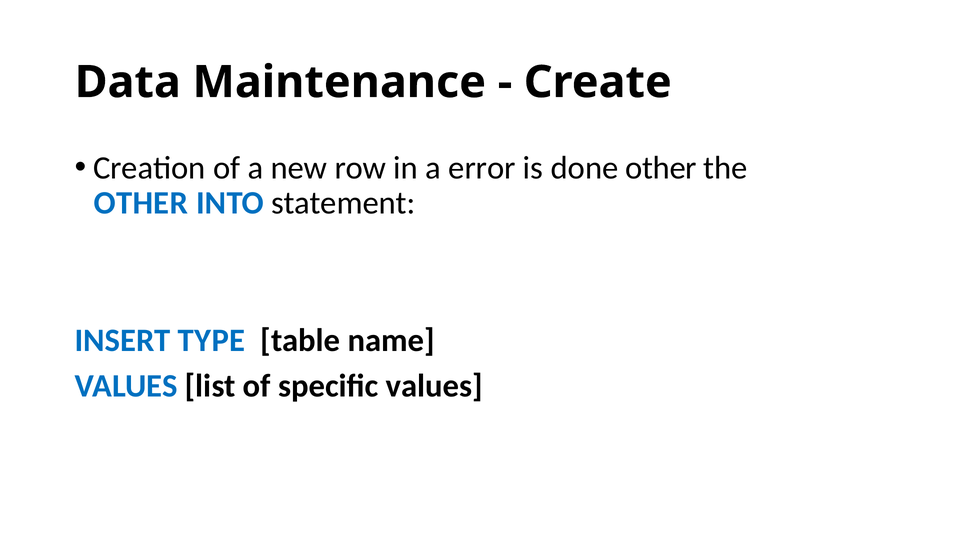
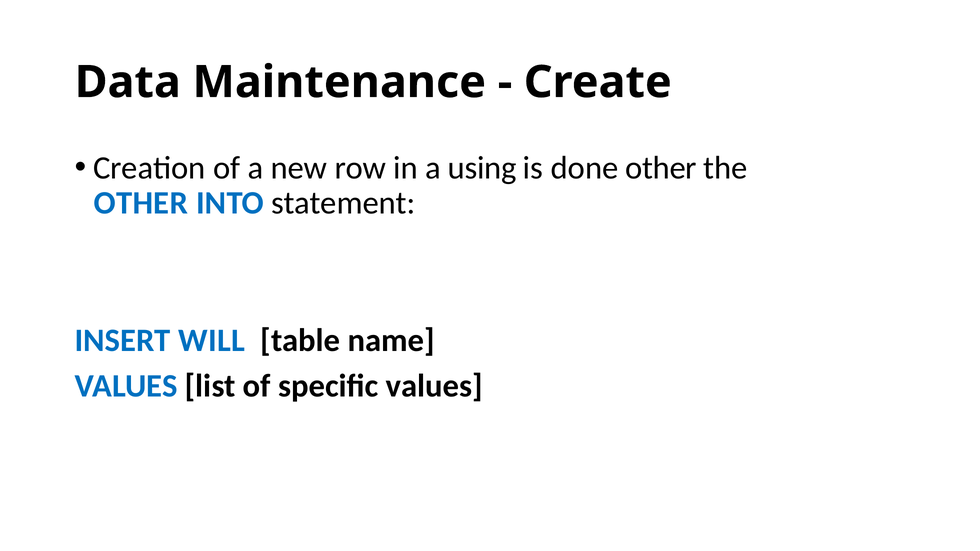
error: error -> using
TYPE: TYPE -> WILL
